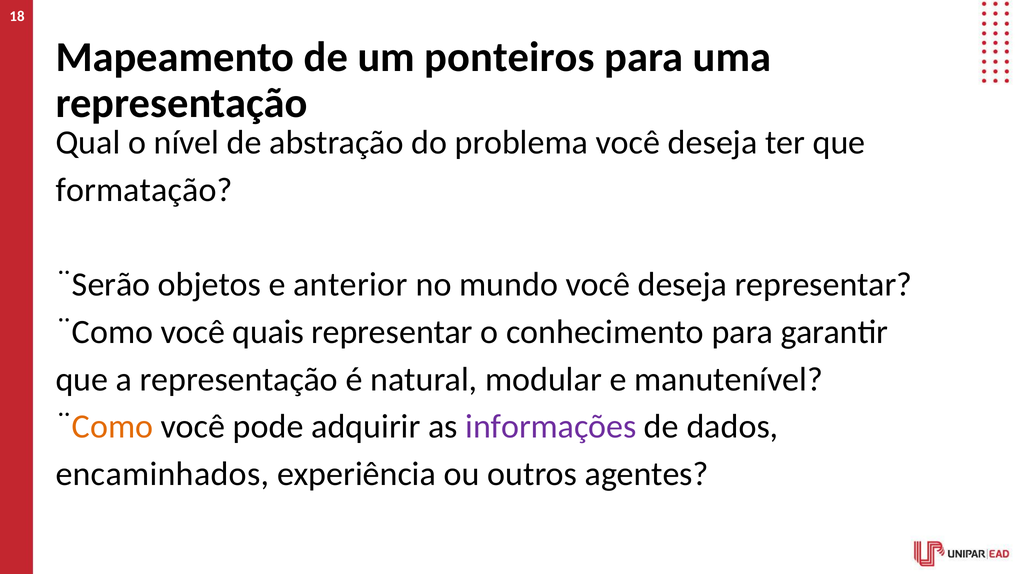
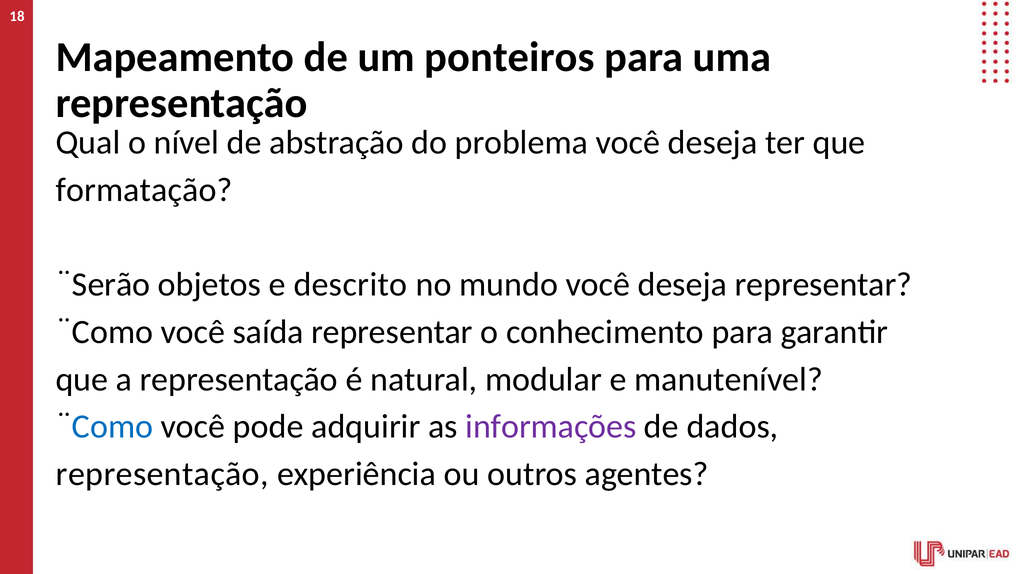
anterior: anterior -> descrito
quais: quais -> saída
Como at (113, 427) colour: orange -> blue
encaminhados at (162, 474): encaminhados -> representação
